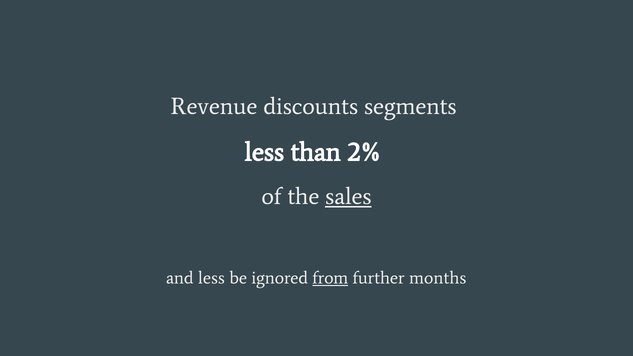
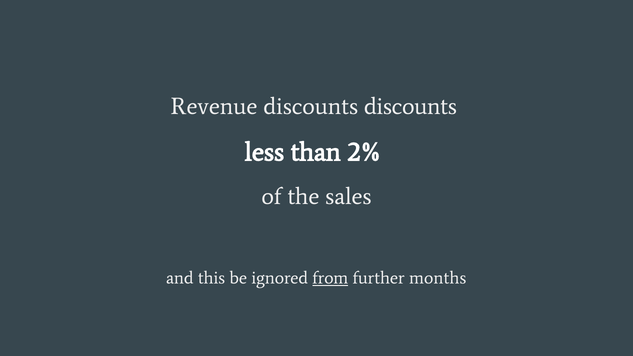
discounts segments: segments -> discounts
sales underline: present -> none
and less: less -> this
